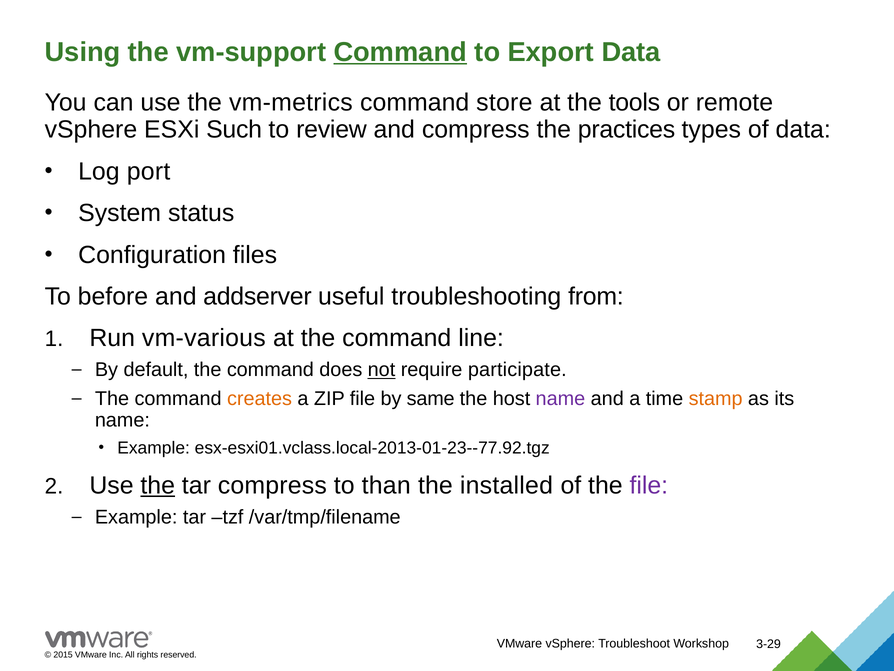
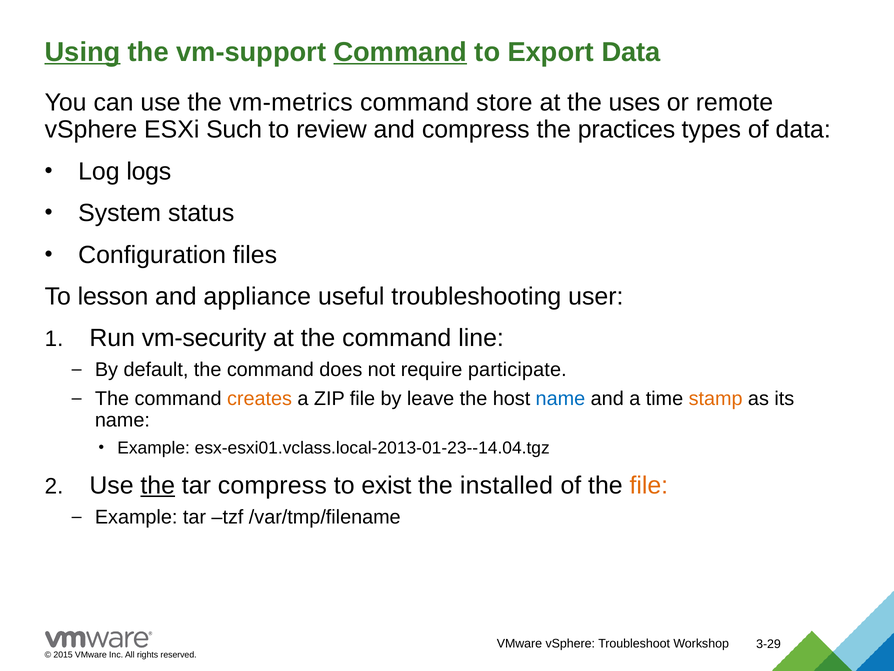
Using underline: none -> present
tools: tools -> uses
port: port -> logs
before: before -> lesson
addserver: addserver -> appliance
from: from -> user
vm-various: vm-various -> vm-security
not underline: present -> none
same: same -> leave
name at (560, 399) colour: purple -> blue
esx-esxi01.vclass.local-2013-01-23--77.92.tgz: esx-esxi01.vclass.local-2013-01-23--77.92.tgz -> esx-esxi01.vclass.local-2013-01-23--14.04.tgz
than: than -> exist
file at (649, 485) colour: purple -> orange
